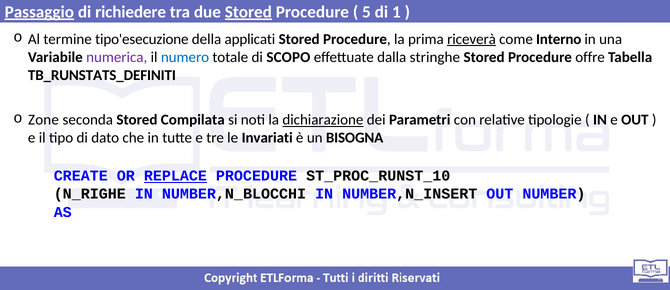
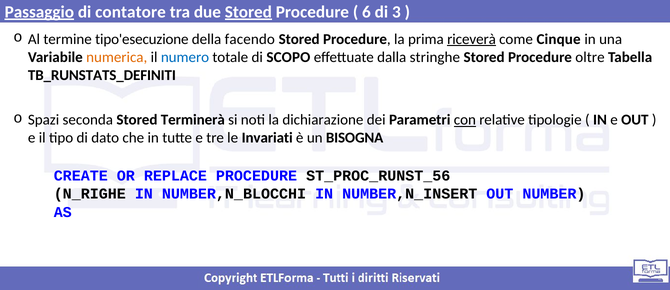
richiedere: richiedere -> contatore
5: 5 -> 6
1: 1 -> 3
applicati: applicati -> facendo
Interno: Interno -> Cinque
numerica colour: purple -> orange
offre: offre -> oltre
Zone: Zone -> Spazi
Compilata: Compilata -> Terminerà
dichiarazione underline: present -> none
con underline: none -> present
REPLACE underline: present -> none
ST_PROC_RUNST_10: ST_PROC_RUNST_10 -> ST_PROC_RUNST_56
